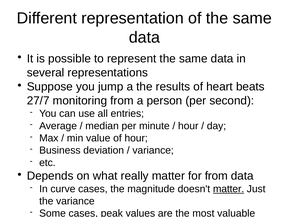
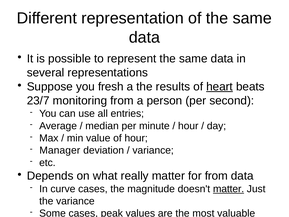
jump: jump -> fresh
heart underline: none -> present
27/7: 27/7 -> 23/7
Business: Business -> Manager
